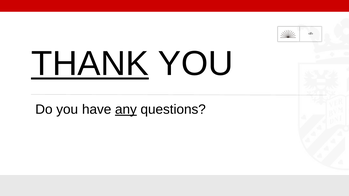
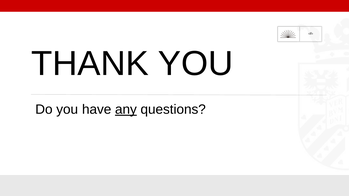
THANK underline: present -> none
